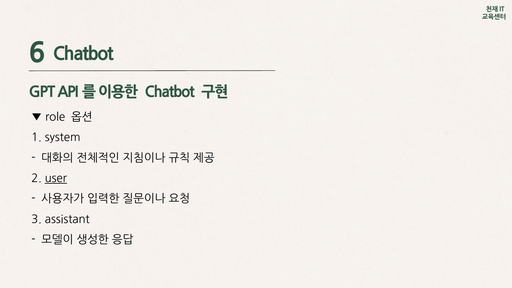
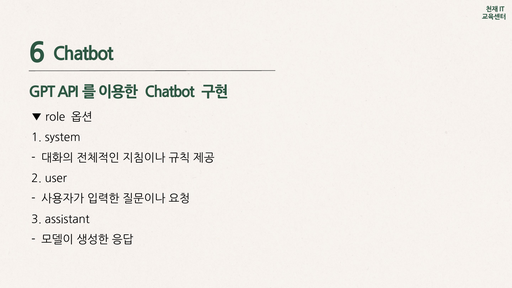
user underline: present -> none
